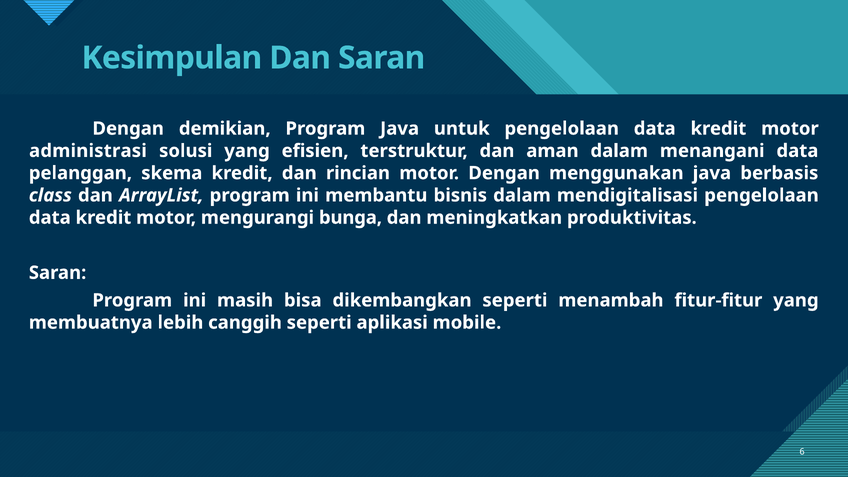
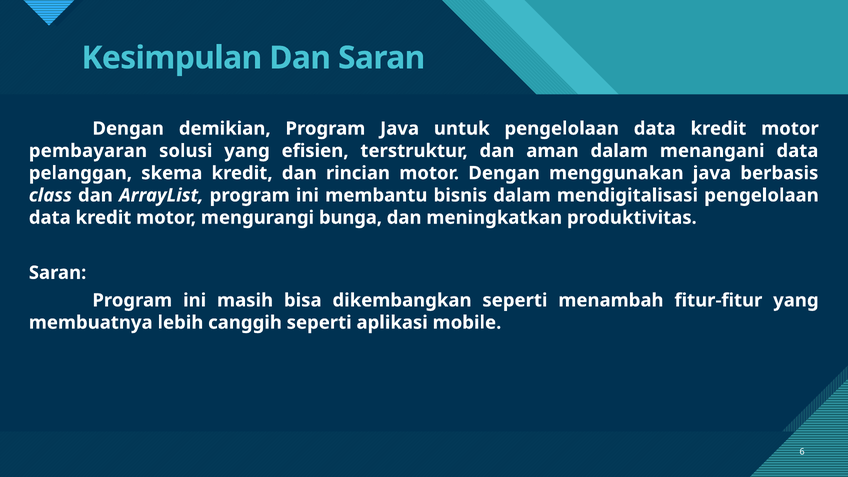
administrasi: administrasi -> pembayaran
